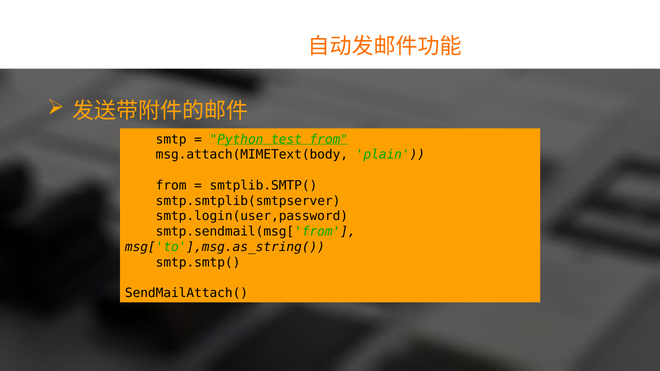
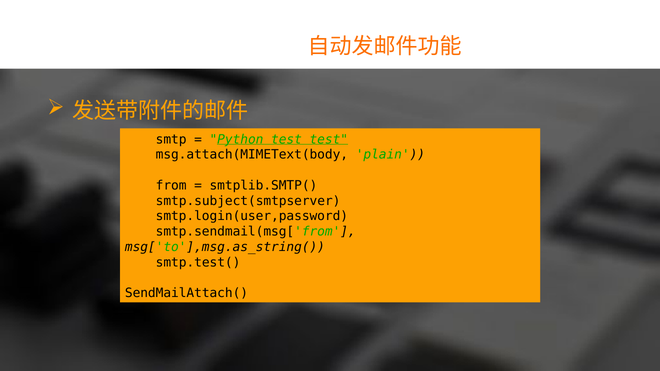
test from: from -> test
smtp.smtplib(smtpserver: smtp.smtplib(smtpserver -> smtp.subject(smtpserver
smtp.smtp(: smtp.smtp( -> smtp.test(
